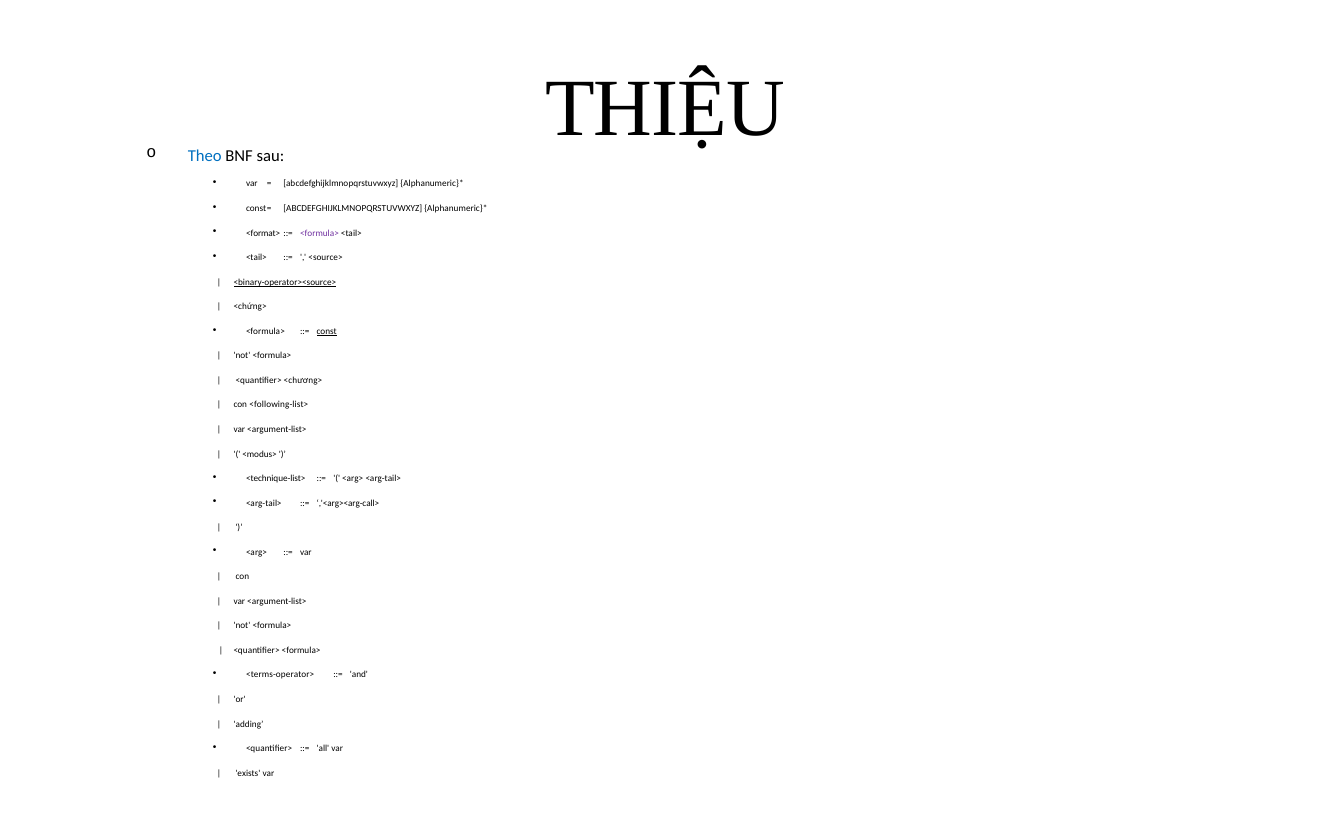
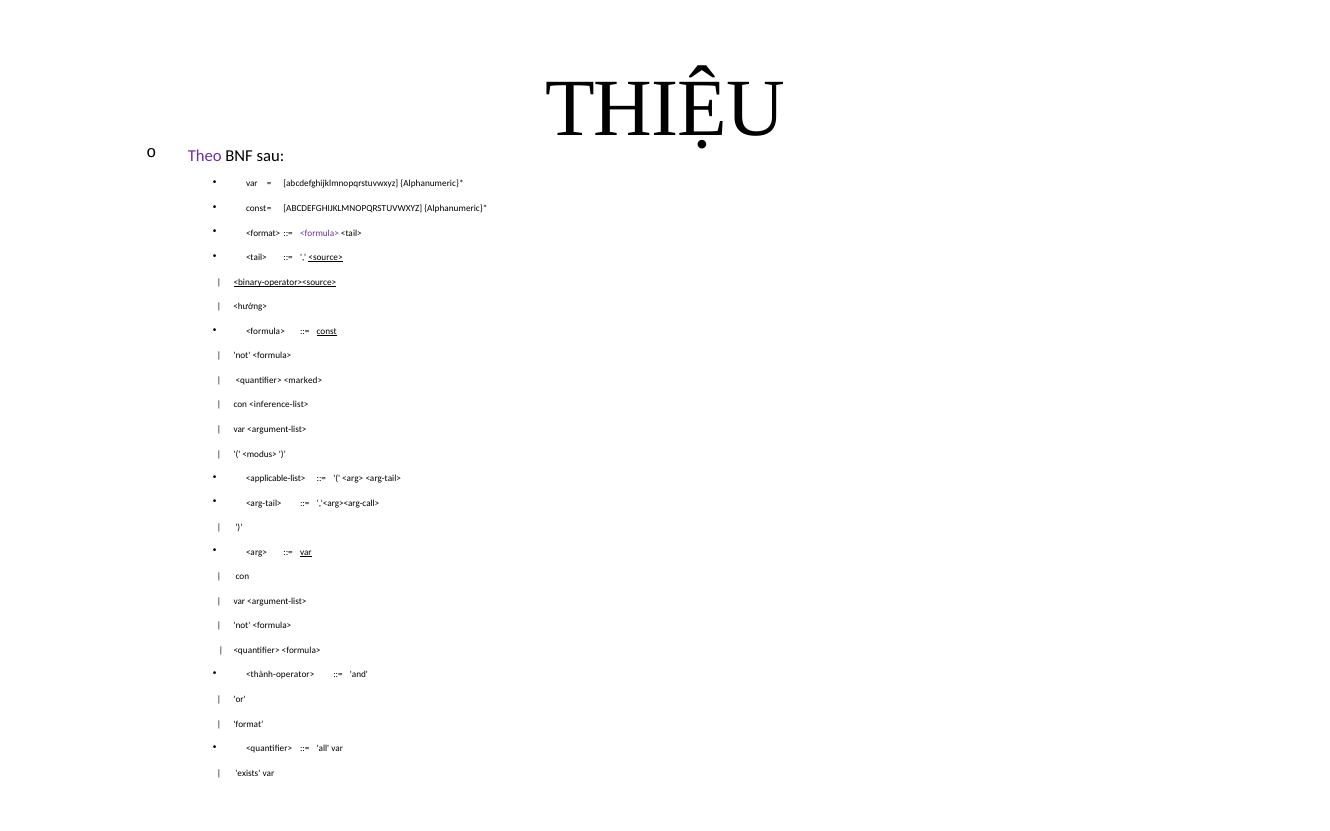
Theo colour: blue -> purple
<source> underline: none -> present
<chứng>: <chứng> -> <hướng>
<chương>: <chương> -> <marked>
<following-list>: <following-list> -> <inference-list>
<technique-list>: <technique-list> -> <applicable-list>
var at (306, 552) underline: none -> present
<terms-operator>: <terms-operator> -> <thành-operator>
adding: adding -> format
